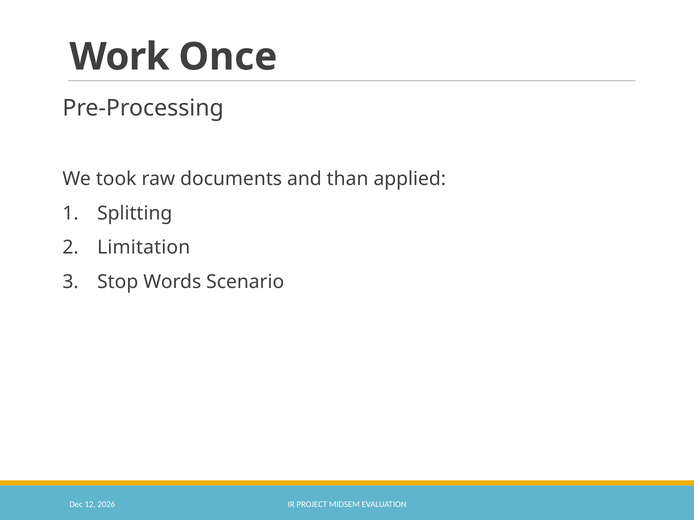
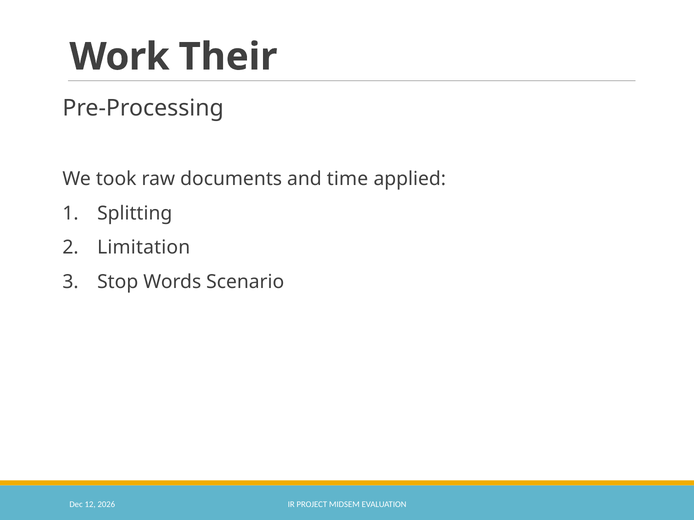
Once: Once -> Their
than: than -> time
